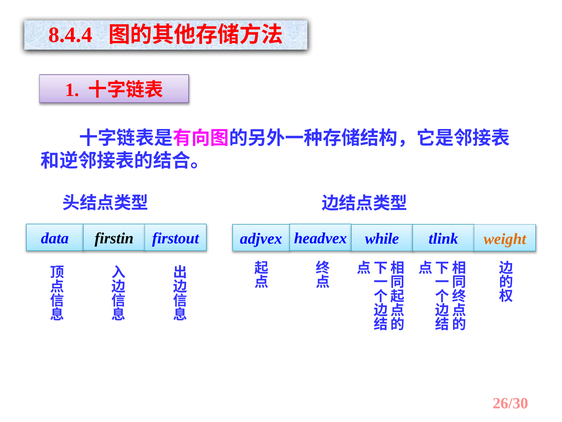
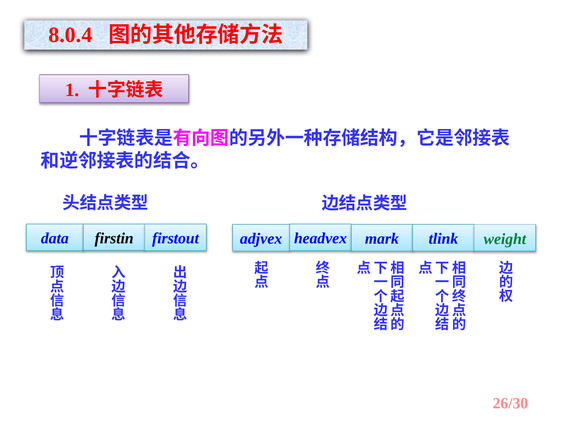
8.4.4: 8.4.4 -> 8.0.4
while: while -> mark
weight colour: orange -> green
